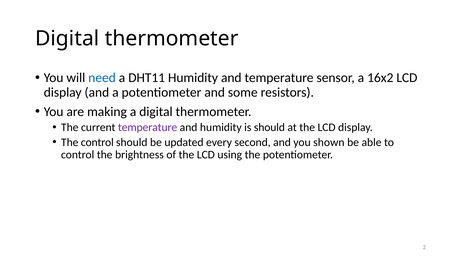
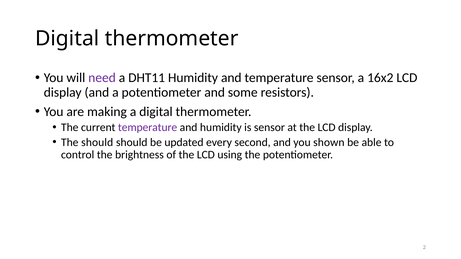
need colour: blue -> purple
is should: should -> sensor
The control: control -> should
